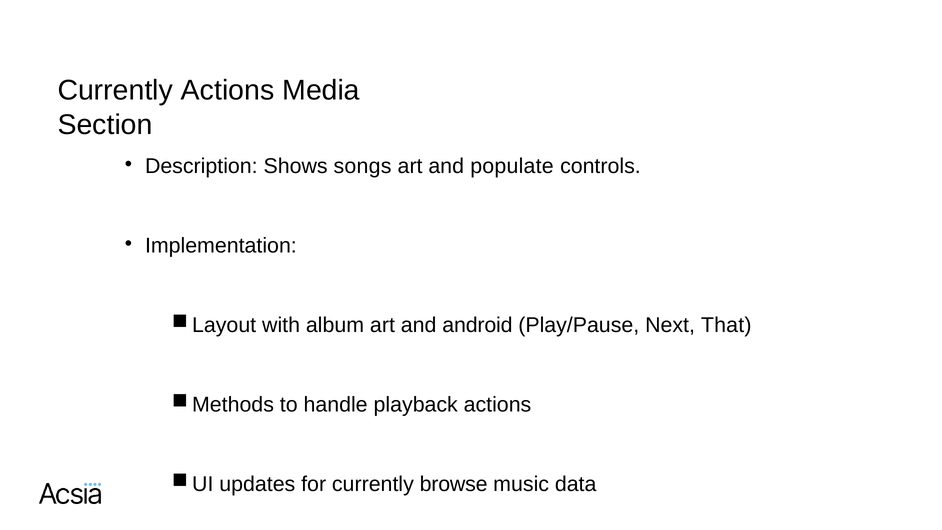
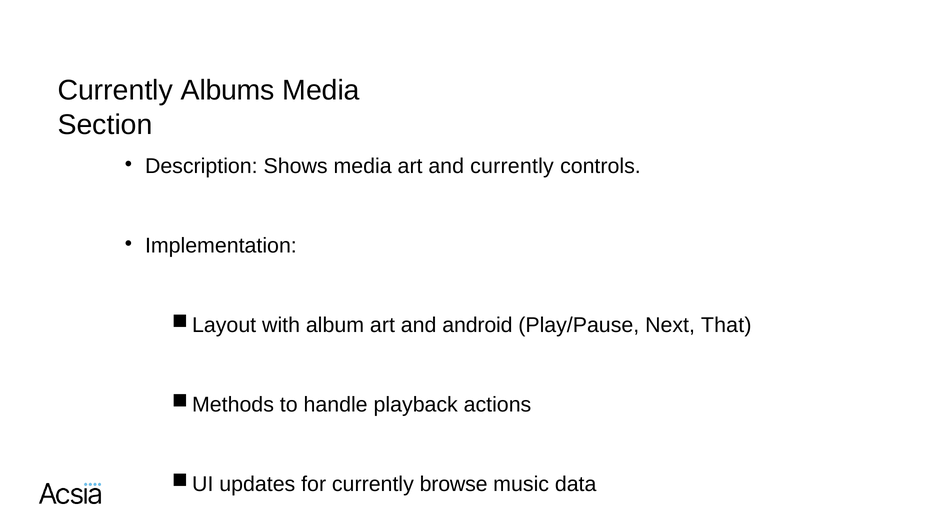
Currently Actions: Actions -> Albums
Shows songs: songs -> media
and populate: populate -> currently
